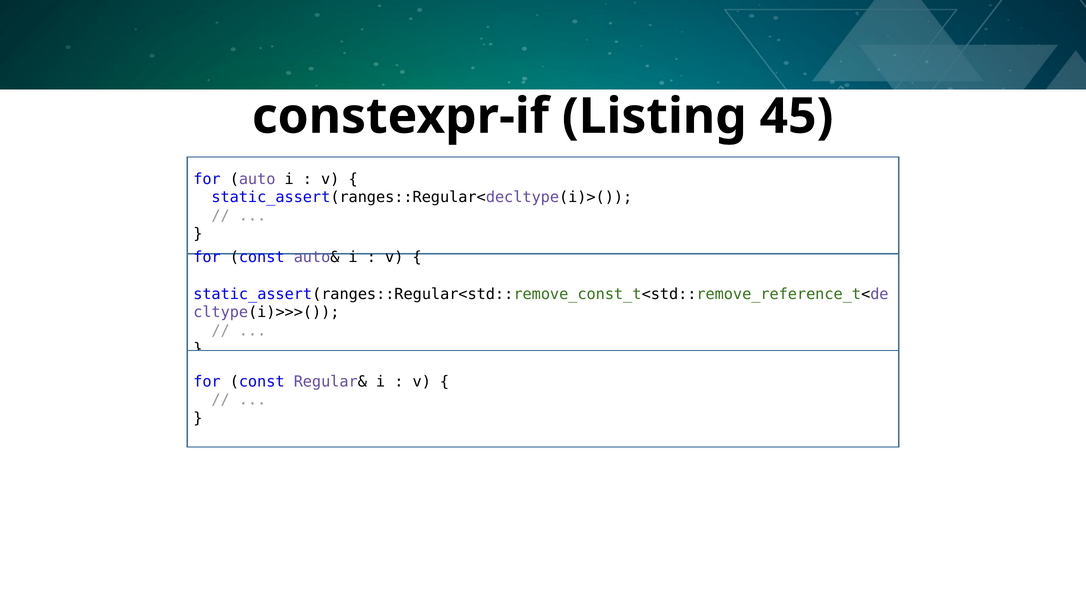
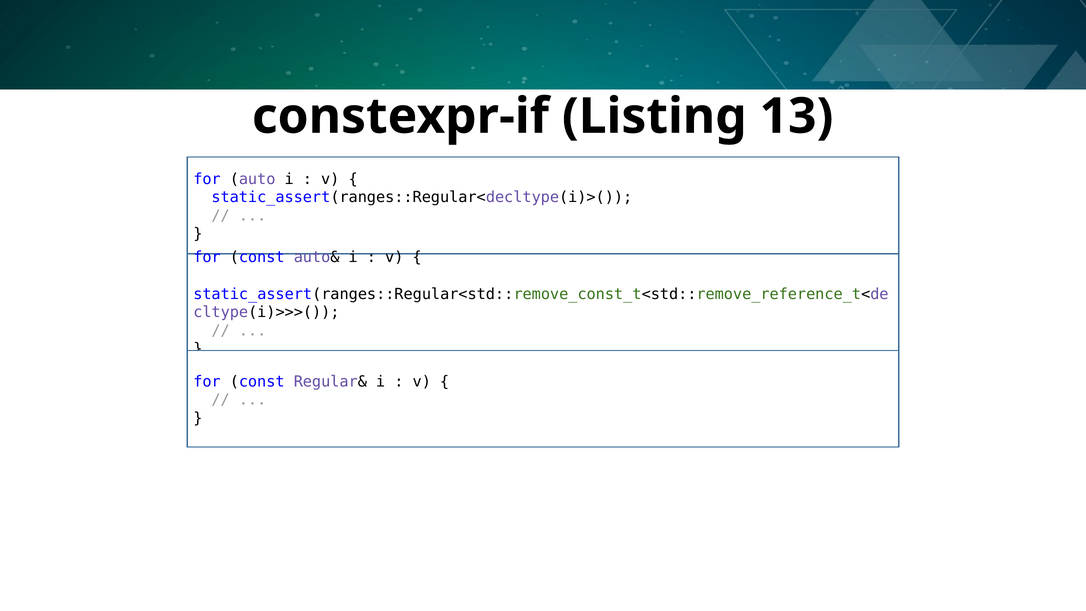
45: 45 -> 13
